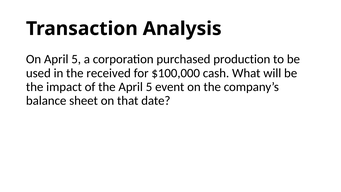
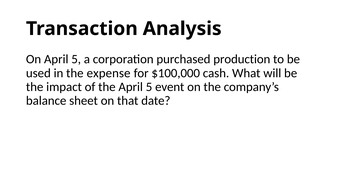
received: received -> expense
